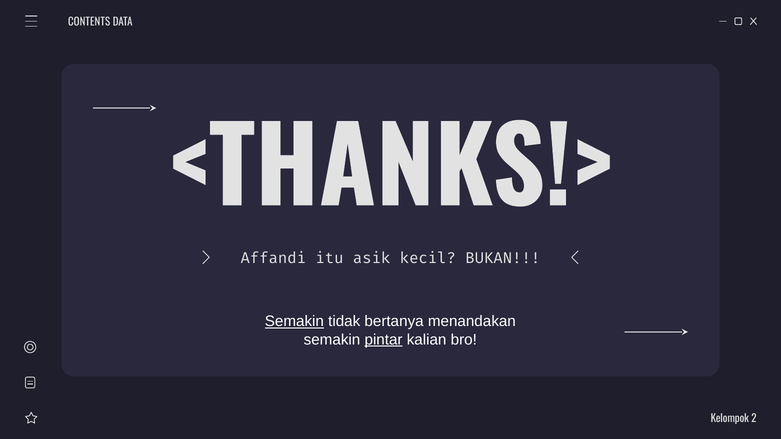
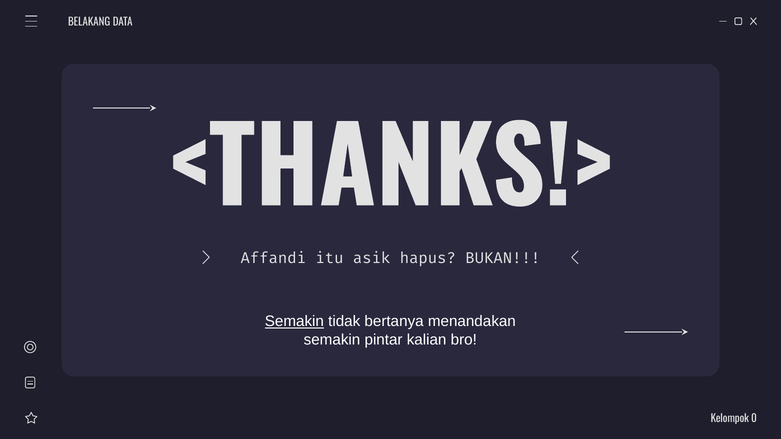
CONTENTS: CONTENTS -> BELAKANG
kecil: kecil -> hapus
pintar underline: present -> none
2: 2 -> 0
